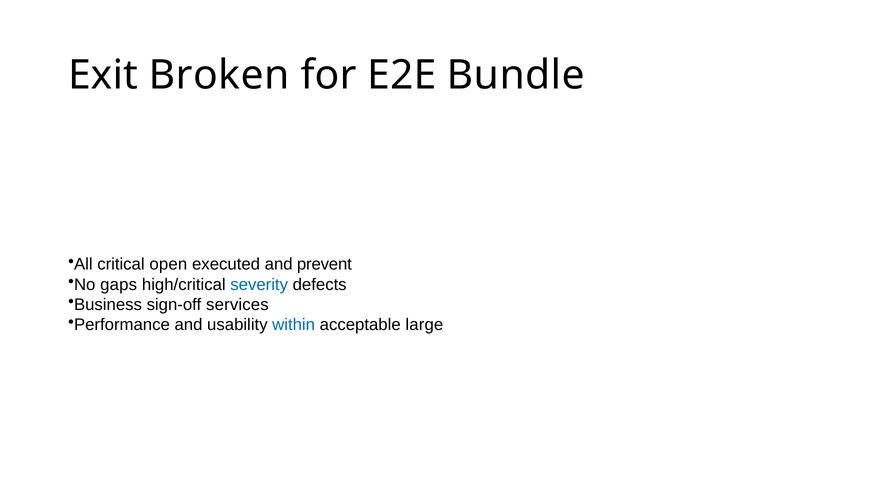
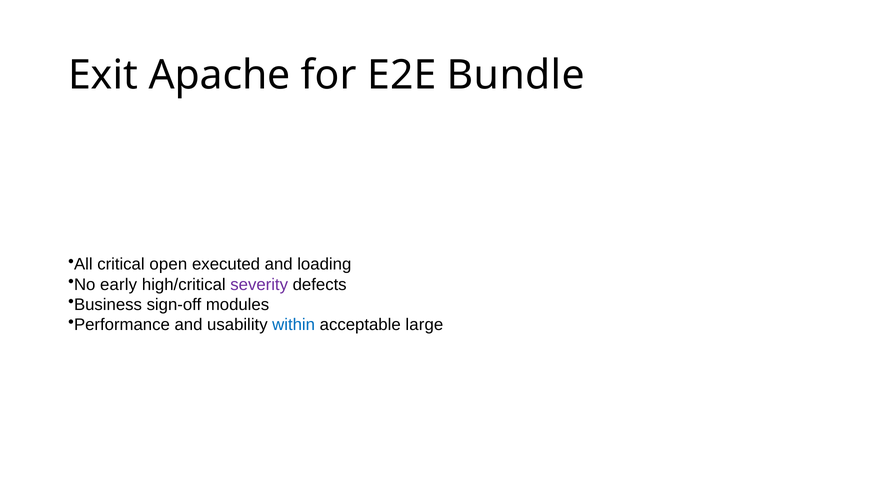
Broken: Broken -> Apache
prevent: prevent -> loading
gaps: gaps -> early
severity colour: blue -> purple
services: services -> modules
